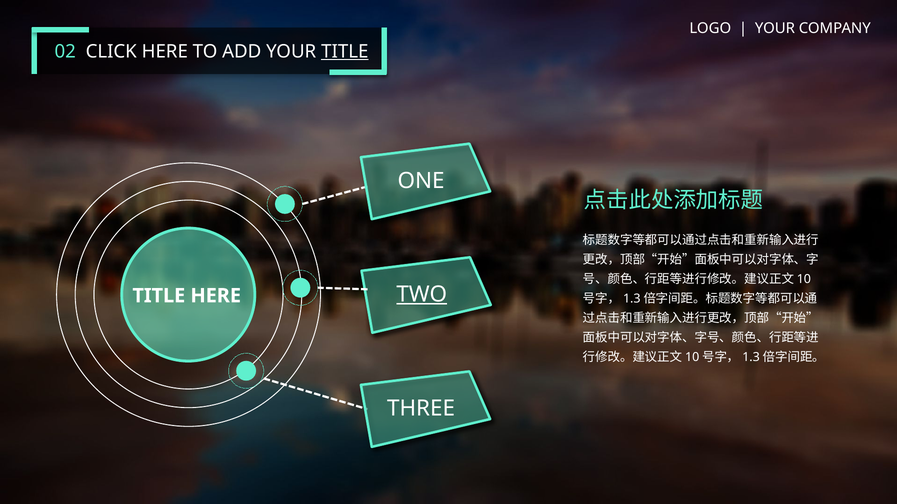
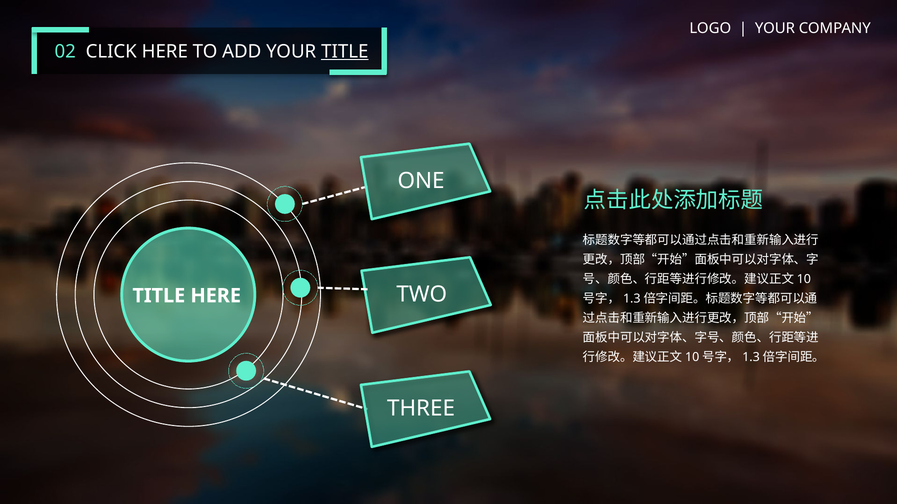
TWO underline: present -> none
